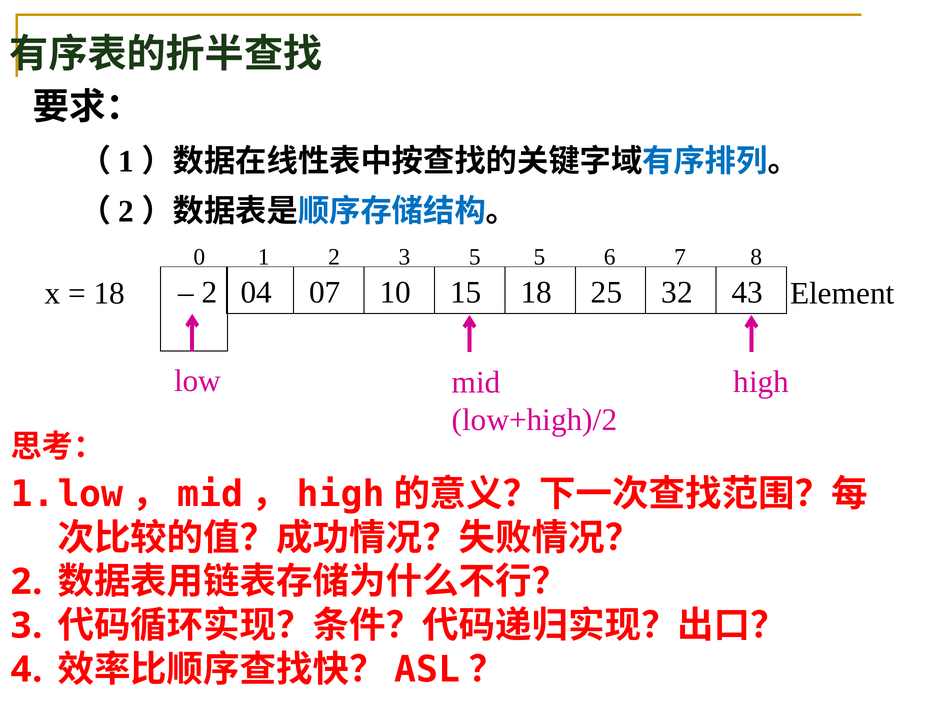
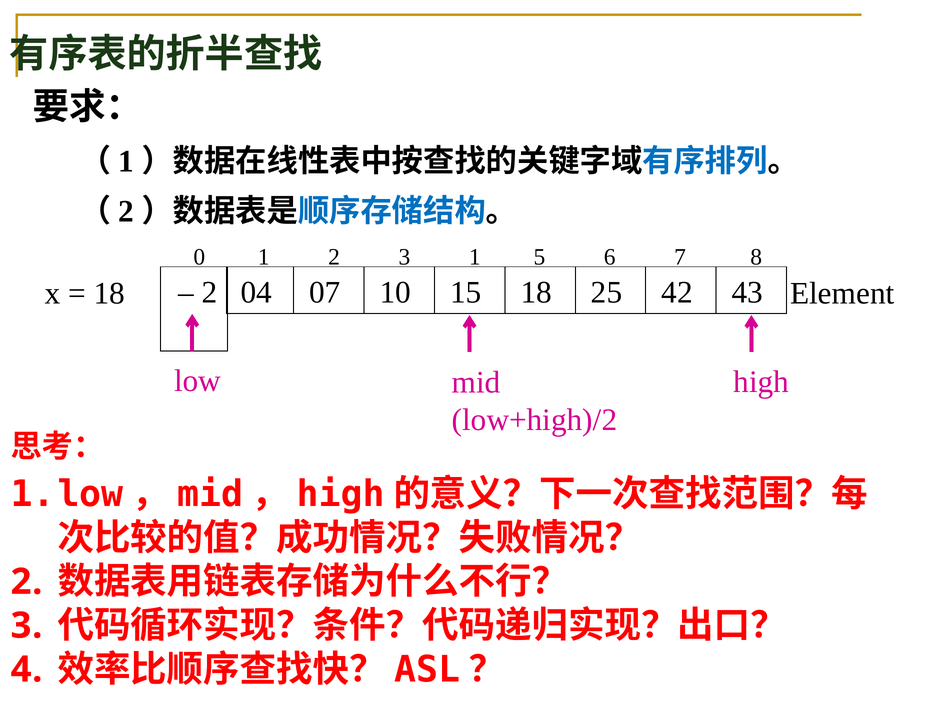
3 5: 5 -> 1
32: 32 -> 42
